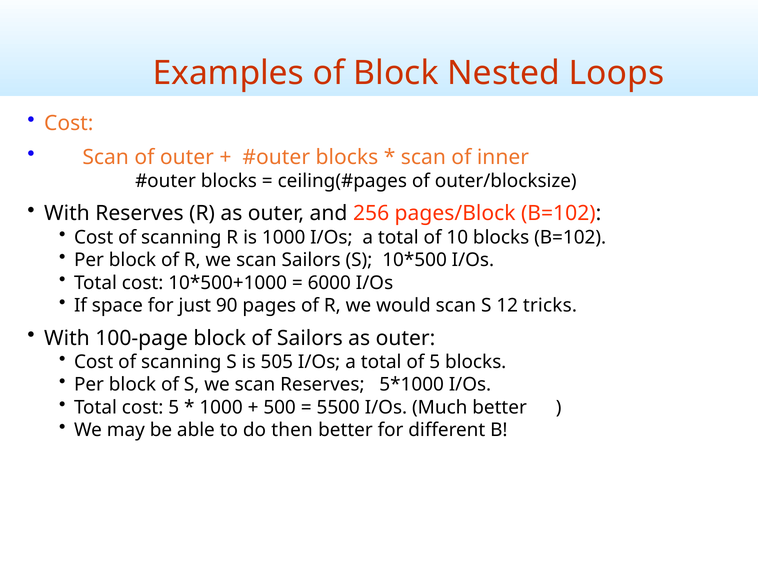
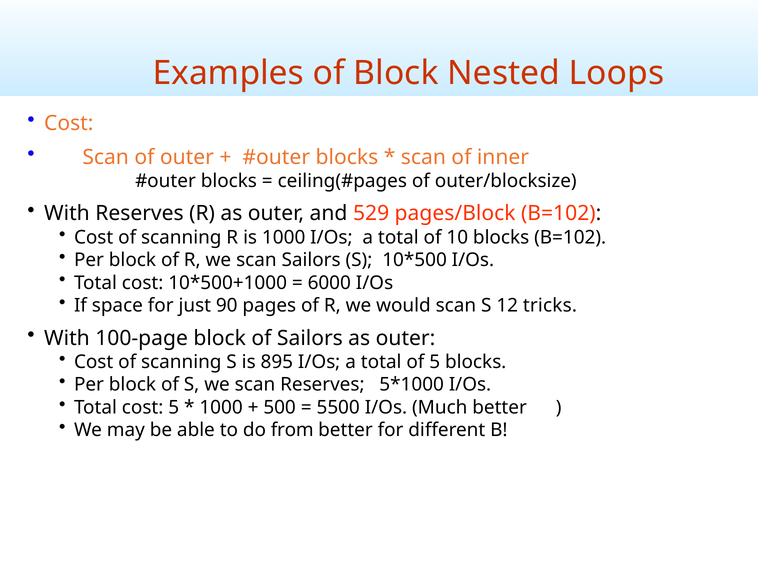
256: 256 -> 529
505: 505 -> 895
then: then -> from
